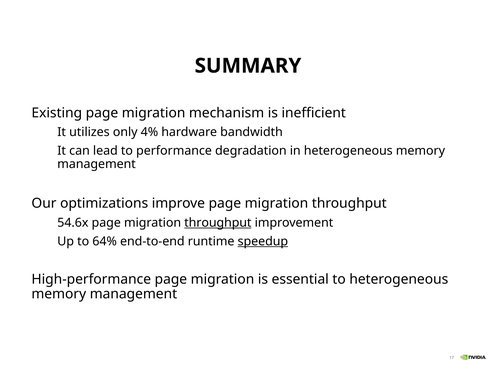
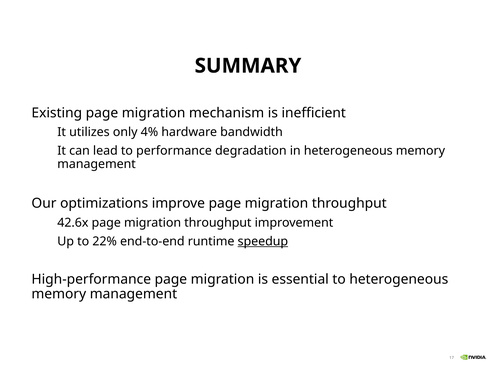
54.6x: 54.6x -> 42.6x
throughput at (218, 223) underline: present -> none
64%: 64% -> 22%
